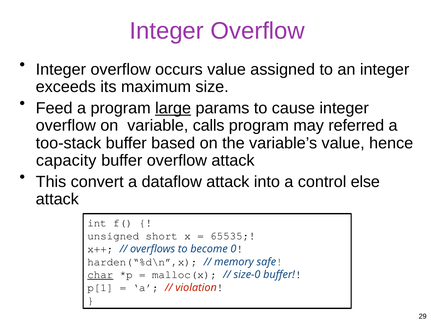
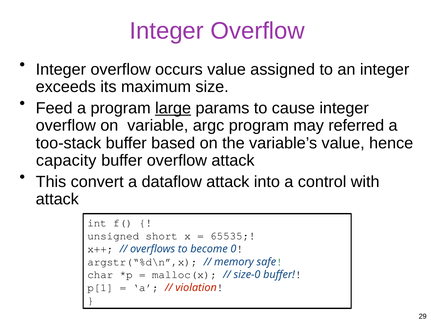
calls: calls -> argc
else: else -> with
harden(“%d\n”,x: harden(“%d\n”,x -> argstr(“%d\n”,x
char underline: present -> none
